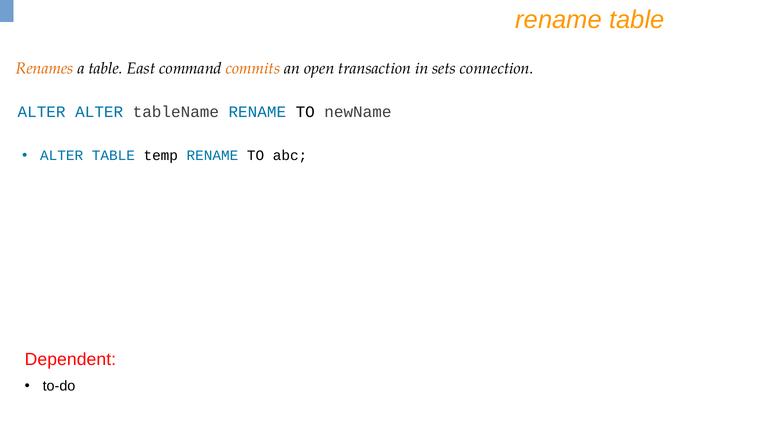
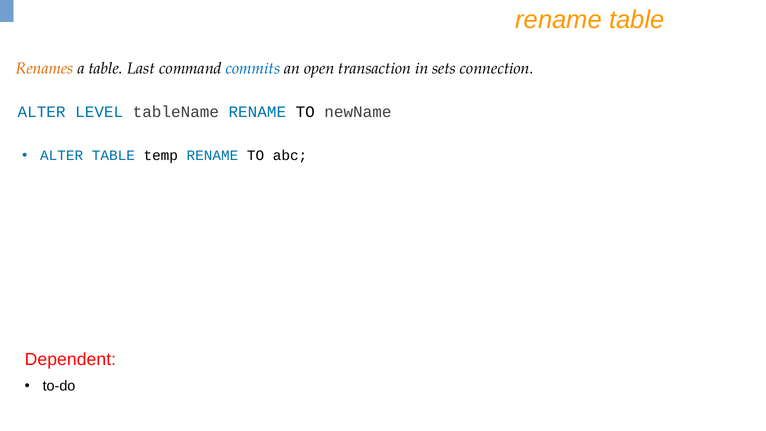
East: East -> Last
commits colour: orange -> blue
ALTER ALTER: ALTER -> LEVEL
